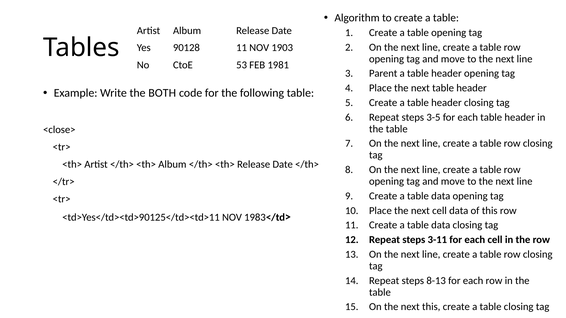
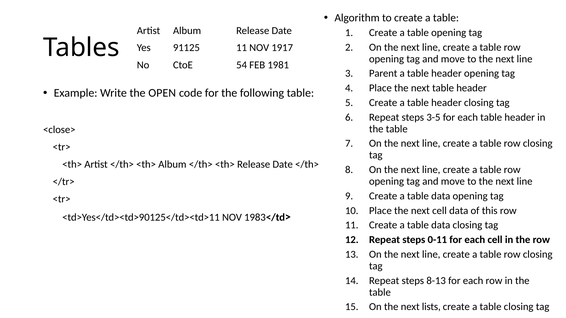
90128: 90128 -> 91125
1903: 1903 -> 1917
53: 53 -> 54
BOTH: BOTH -> OPEN
3-11: 3-11 -> 0-11
next this: this -> lists
